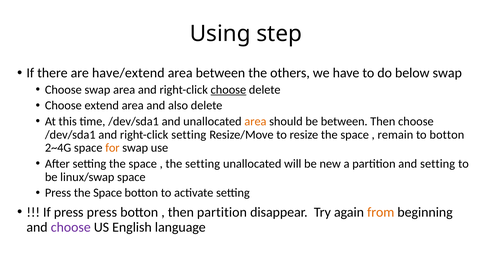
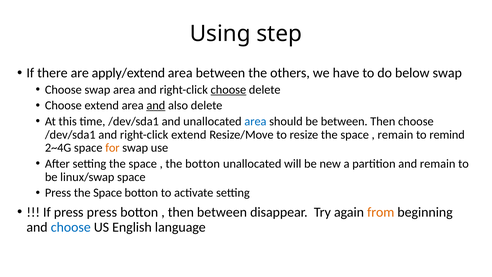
have/extend: have/extend -> apply/extend
and at (156, 105) underline: none -> present
area at (255, 121) colour: orange -> blue
right-click setting: setting -> extend
to botton: botton -> remind
the setting: setting -> botton
and setting: setting -> remain
then partition: partition -> between
choose at (71, 227) colour: purple -> blue
